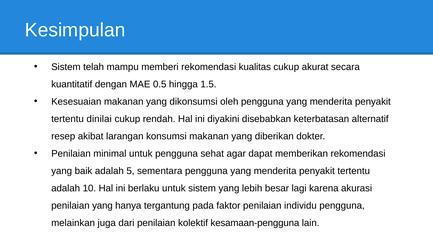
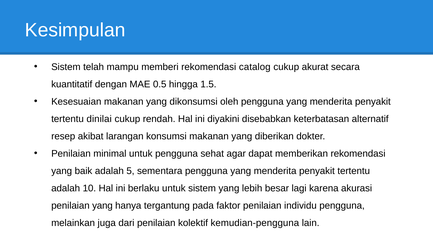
kualitas: kualitas -> catalog
kesamaan-pengguna: kesamaan-pengguna -> kemudian-pengguna
